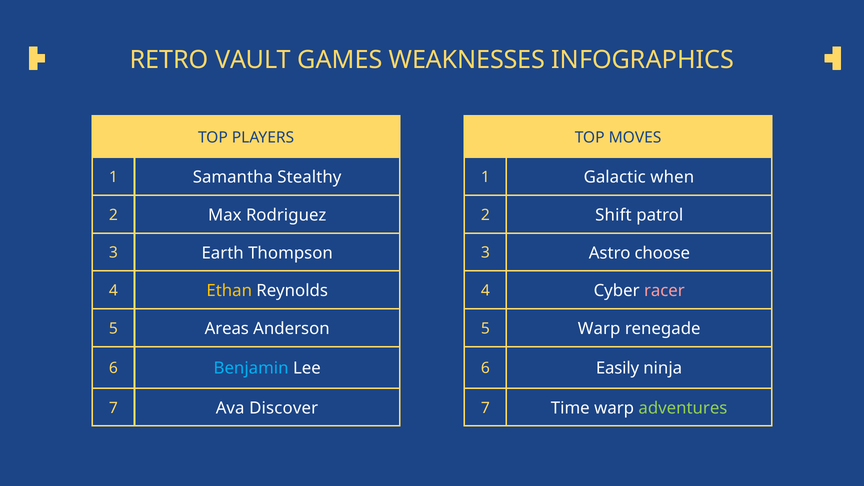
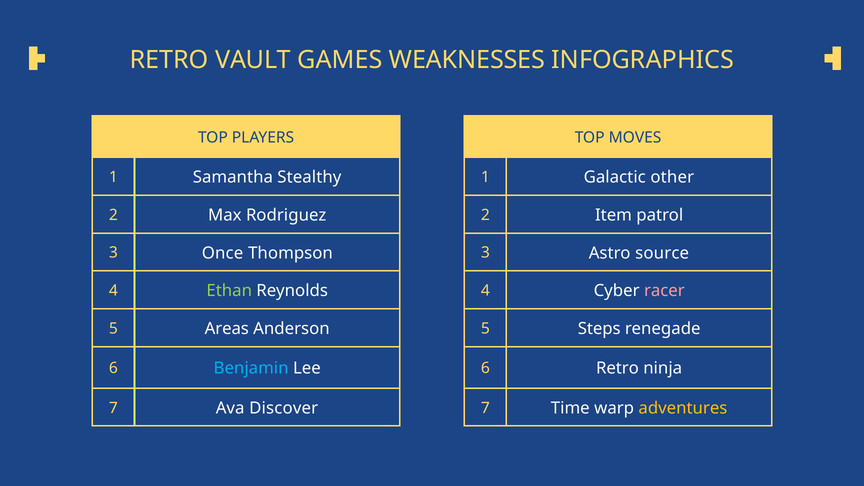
when: when -> other
Shift: Shift -> Item
Earth: Earth -> Once
choose: choose -> source
Ethan colour: yellow -> light green
5 Warp: Warp -> Steps
6 Easily: Easily -> Retro
adventures colour: light green -> yellow
